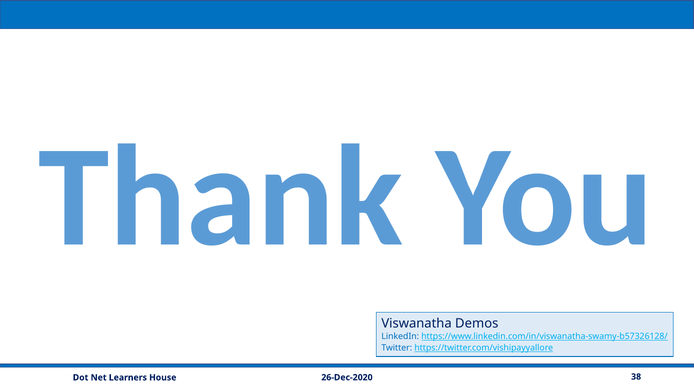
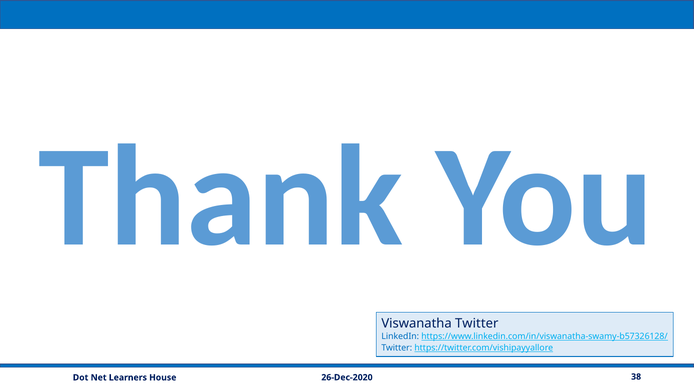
Viswanatha Demos: Demos -> Twitter
